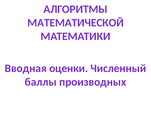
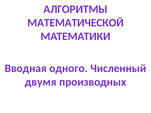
оценки: оценки -> одного
баллы: баллы -> двумя
